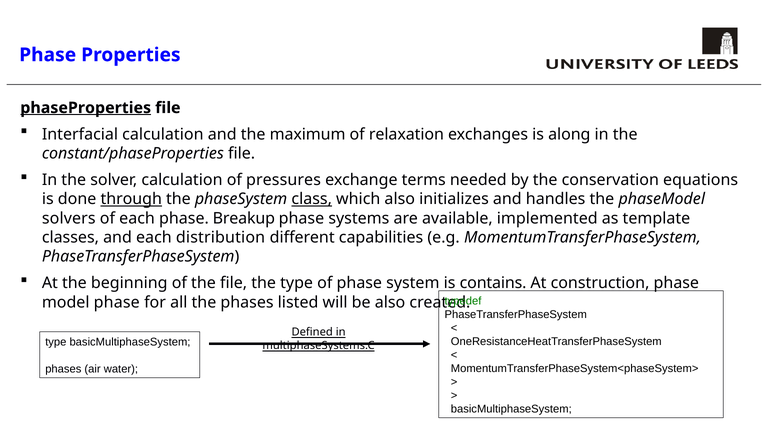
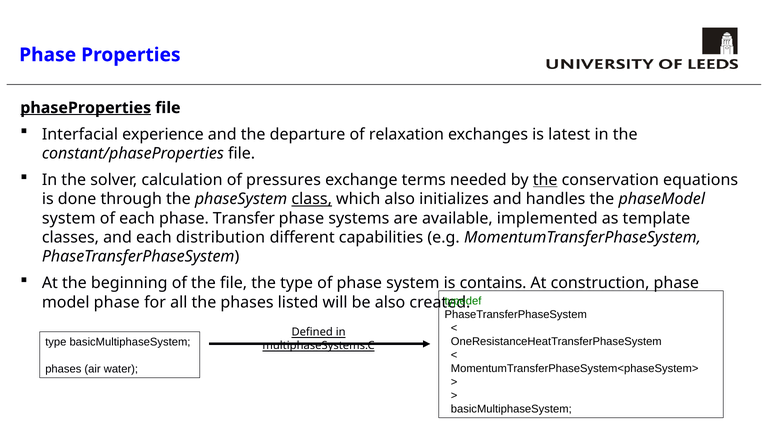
Interfacial calculation: calculation -> experience
maximum: maximum -> departure
along: along -> latest
the at (545, 180) underline: none -> present
through underline: present -> none
solvers at (69, 218): solvers -> system
Breakup: Breakup -> Transfer
